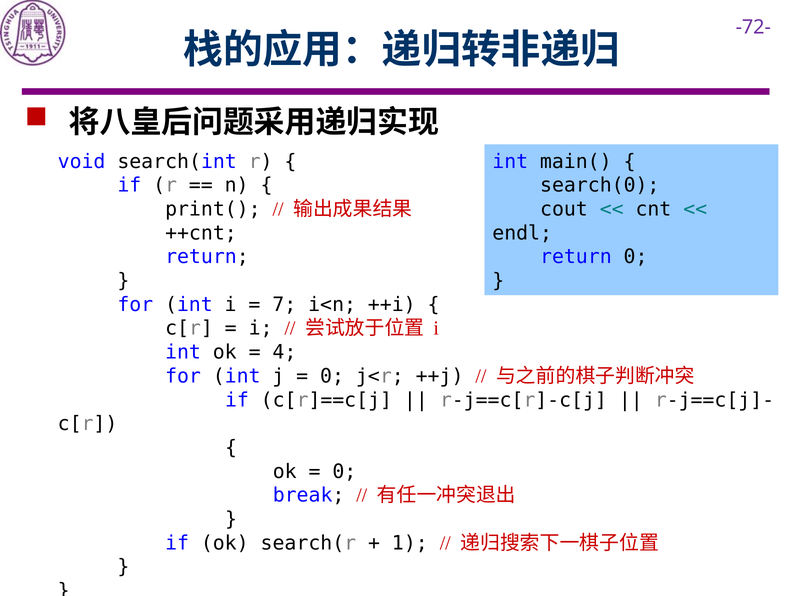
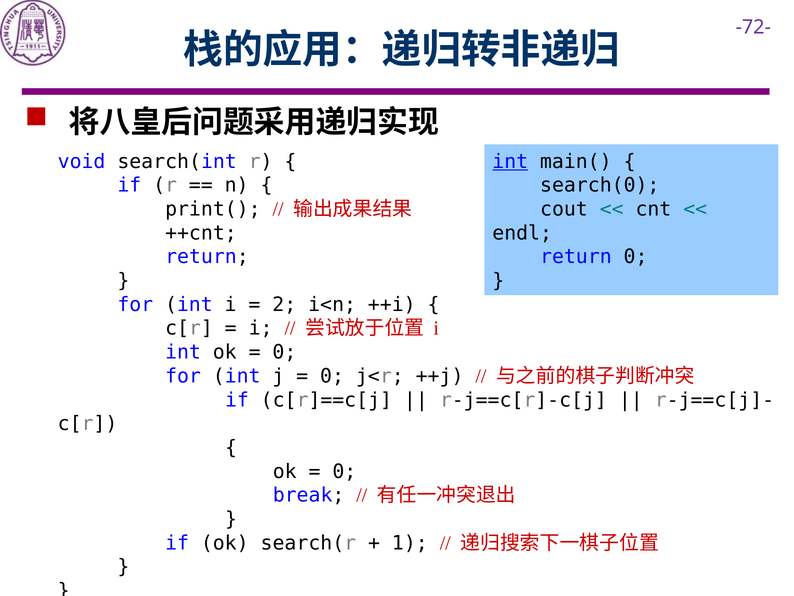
int at (510, 161) underline: none -> present
7: 7 -> 2
4 at (284, 352): 4 -> 0
